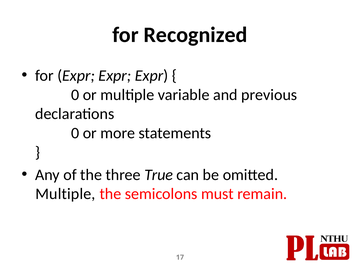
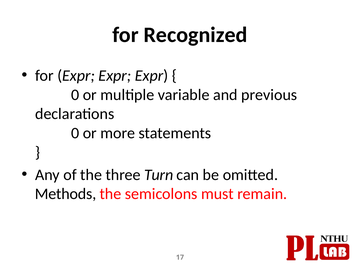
True: True -> Turn
Multiple at (65, 194): Multiple -> Methods
